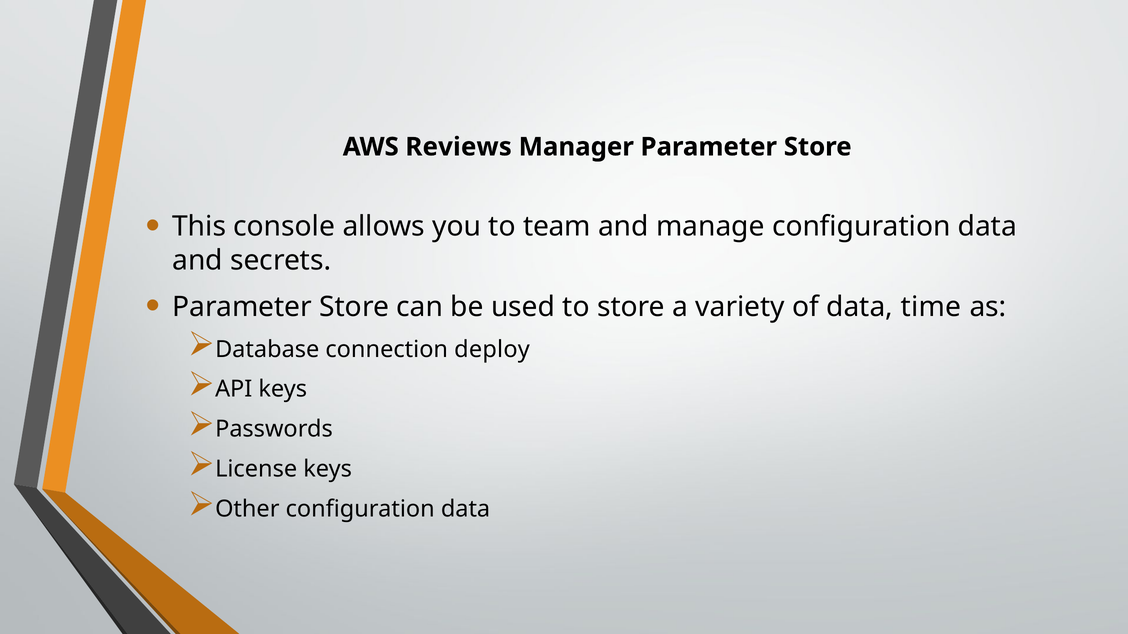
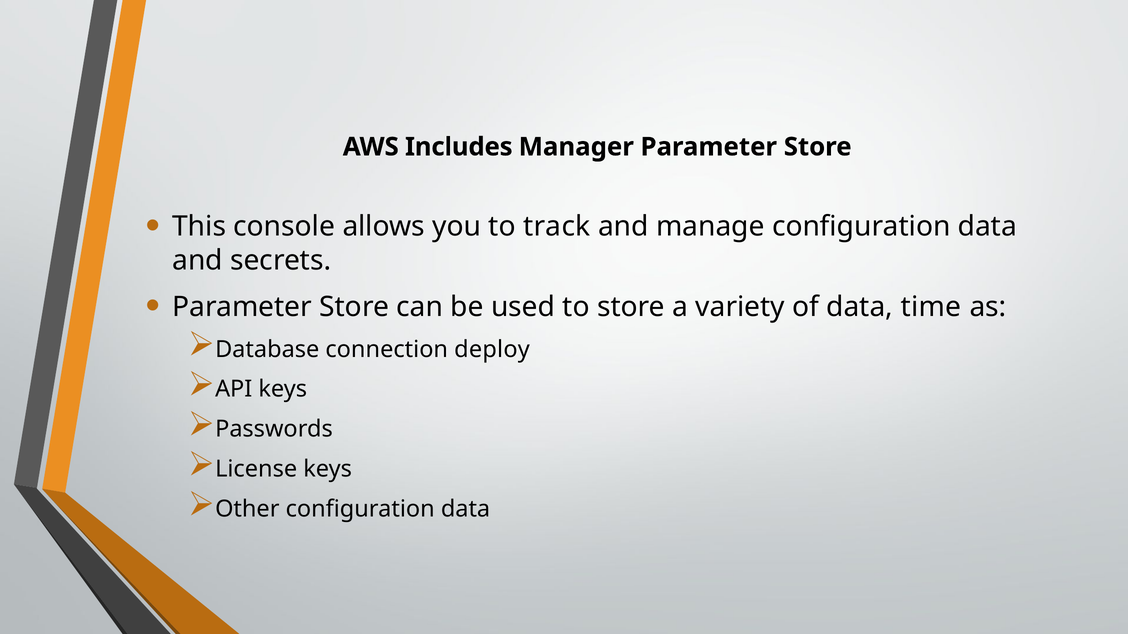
Reviews: Reviews -> Includes
team: team -> track
